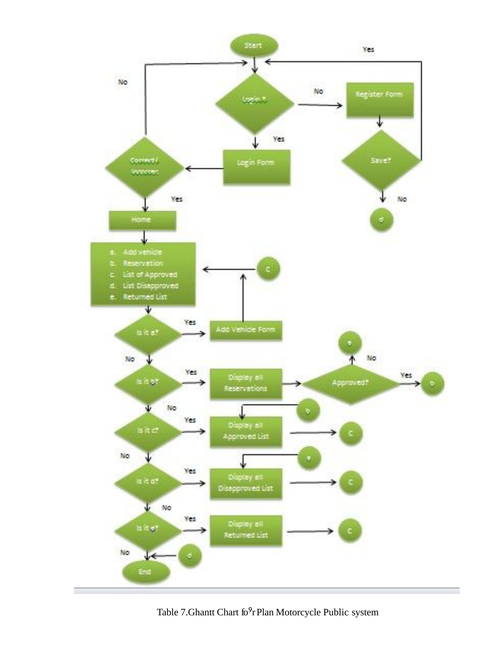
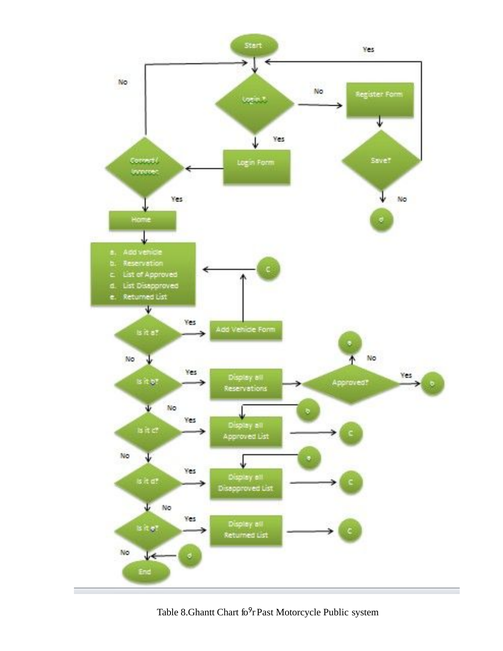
7.Ghantt: 7.Ghantt -> 8.Ghantt
Plan: Plan -> Past
